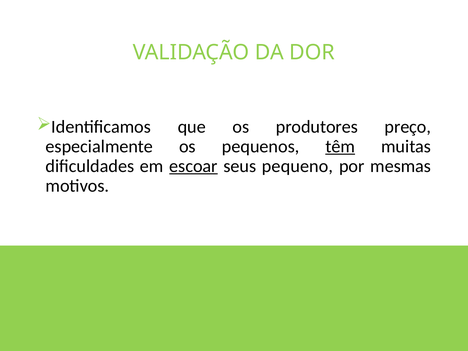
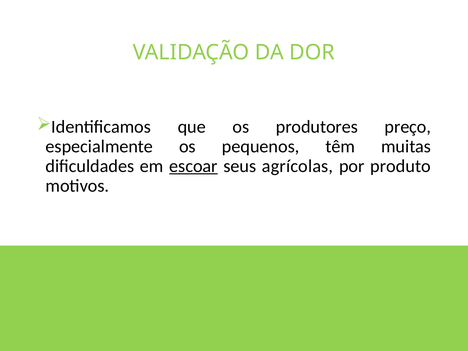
têm underline: present -> none
pequeno: pequeno -> agrícolas
mesmas: mesmas -> produto
